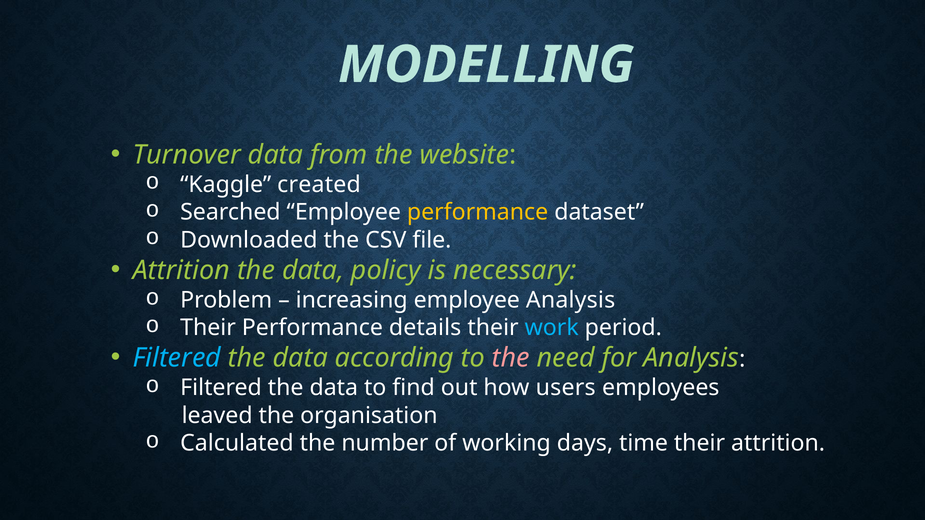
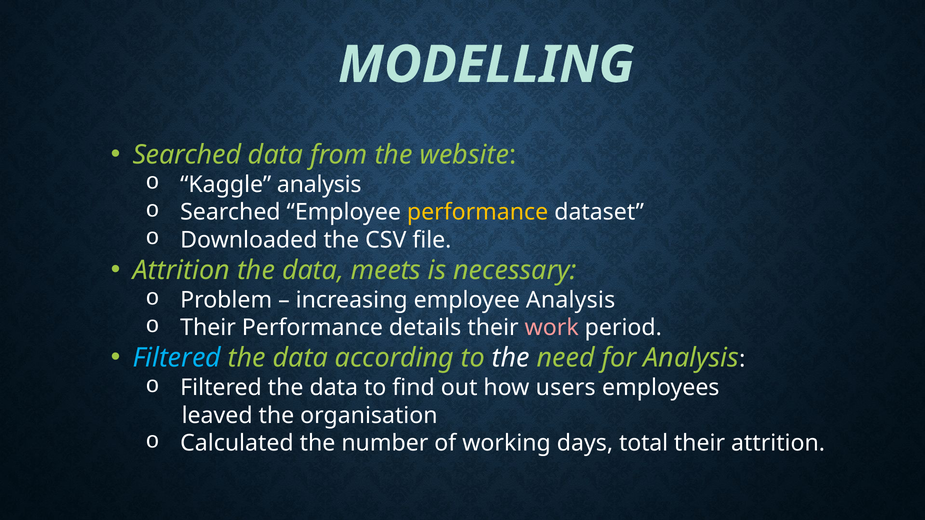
Turnover at (187, 155): Turnover -> Searched
Kaggle created: created -> analysis
policy: policy -> meets
work colour: light blue -> pink
the at (511, 358) colour: pink -> white
time: time -> total
